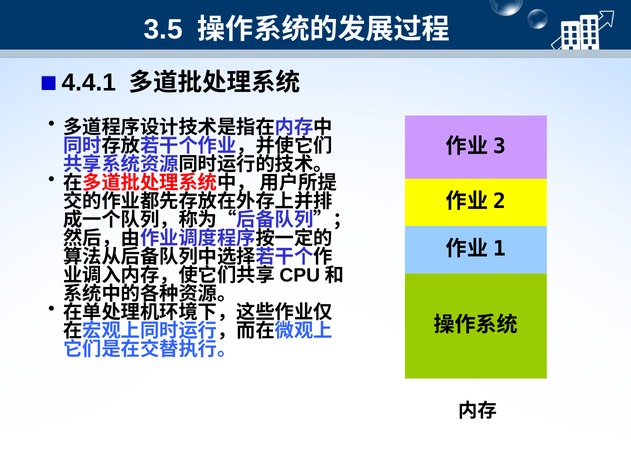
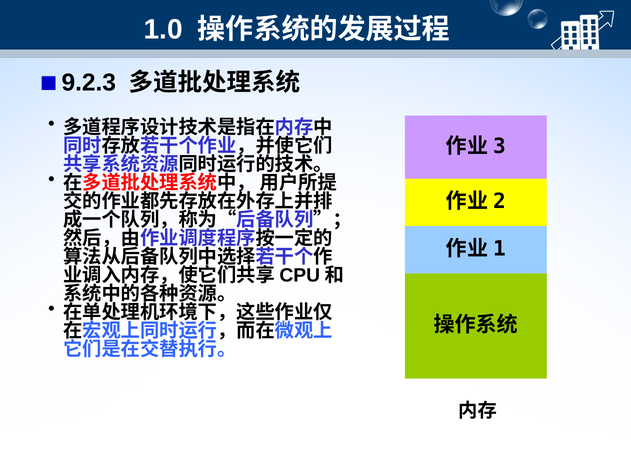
3.5: 3.5 -> 1.0
4.4.1: 4.4.1 -> 9.2.3
